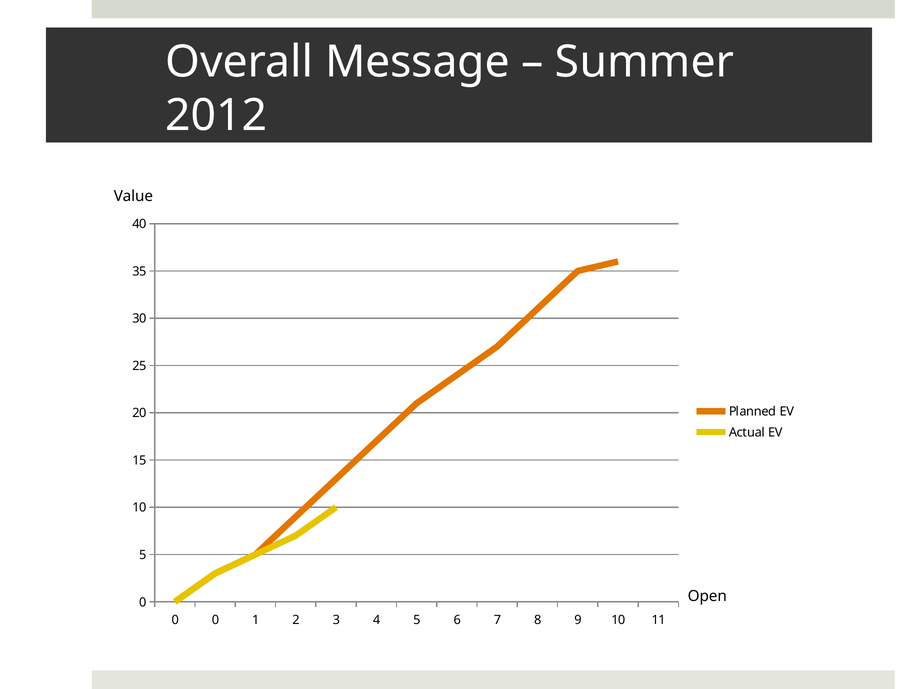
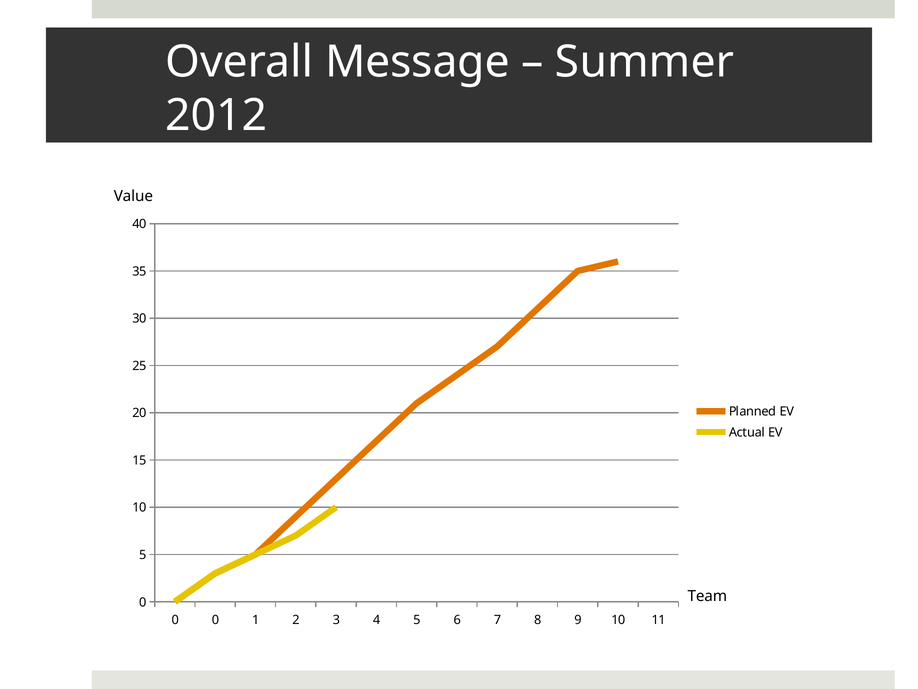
Open: Open -> Team
